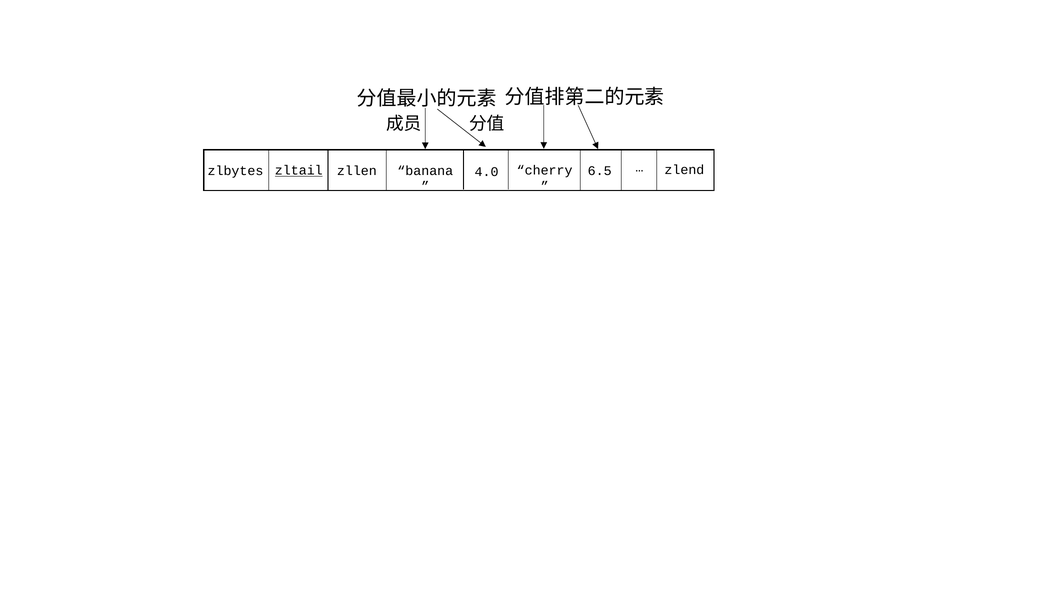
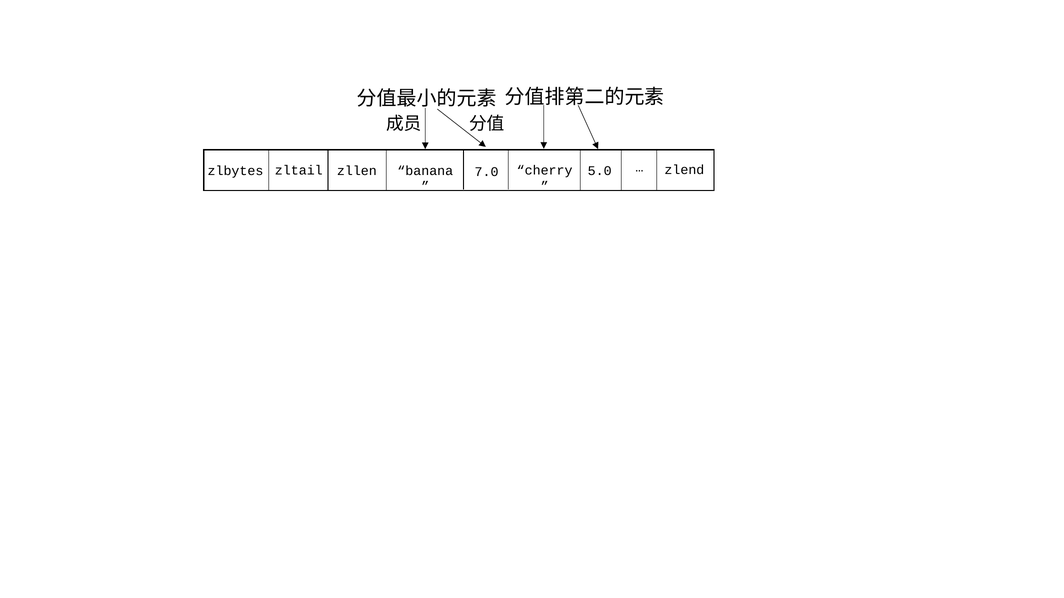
6.5: 6.5 -> 5.0
4.0: 4.0 -> 7.0
zltail underline: present -> none
